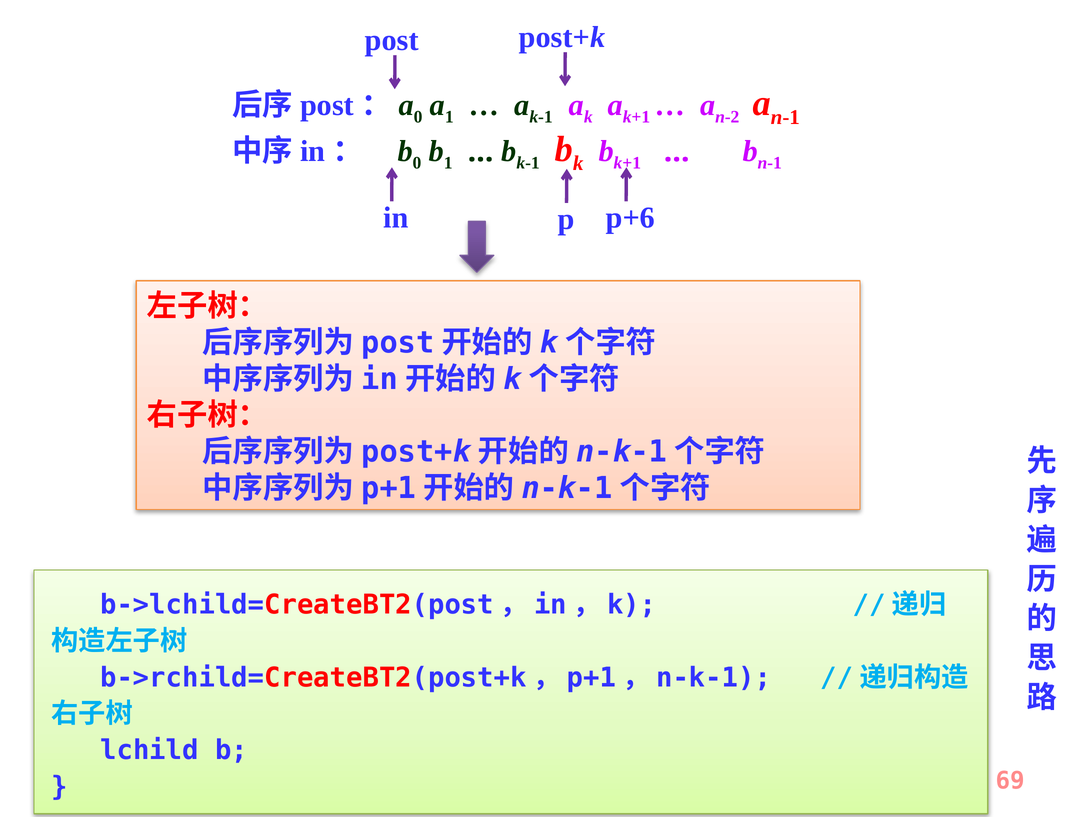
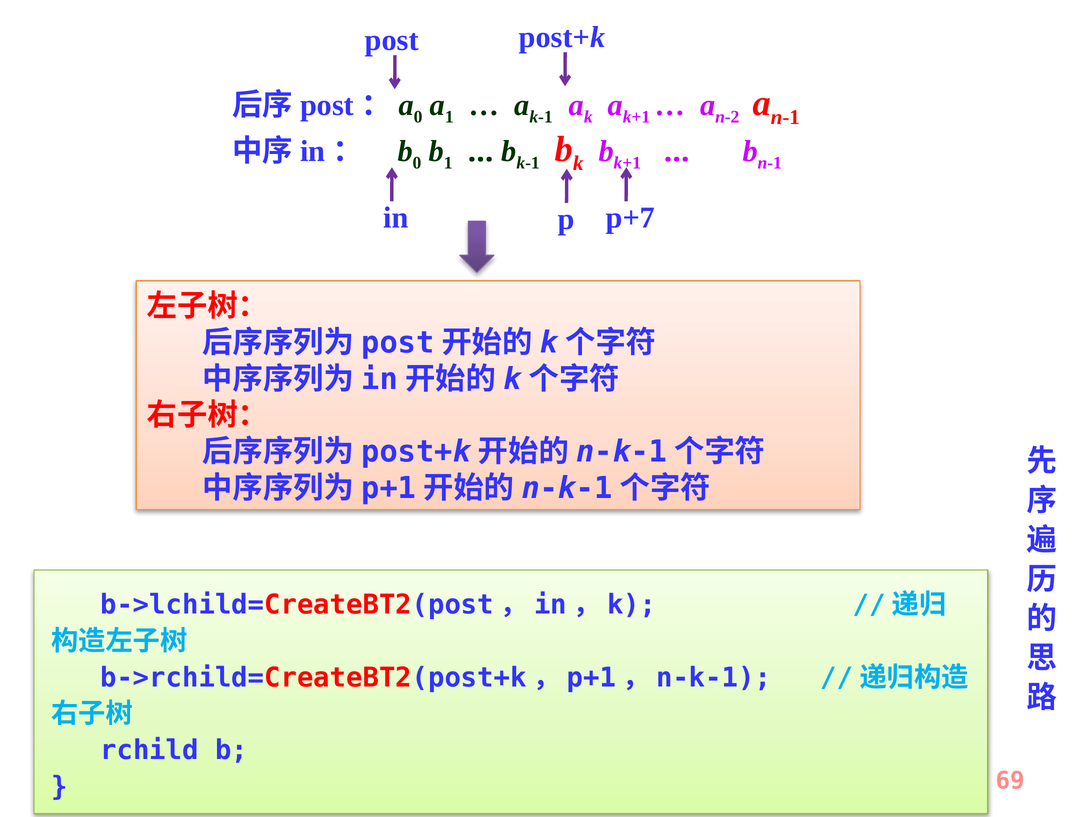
p+6: p+6 -> p+7
lchild: lchild -> rchild
